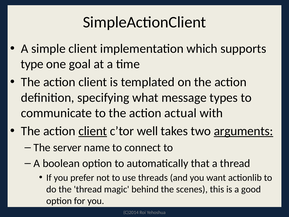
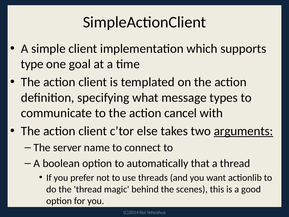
actual: actual -> cancel
client at (93, 131) underline: present -> none
well: well -> else
